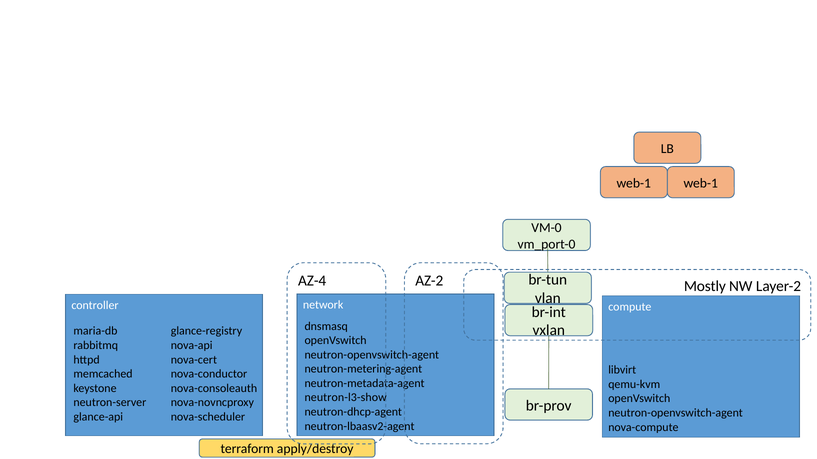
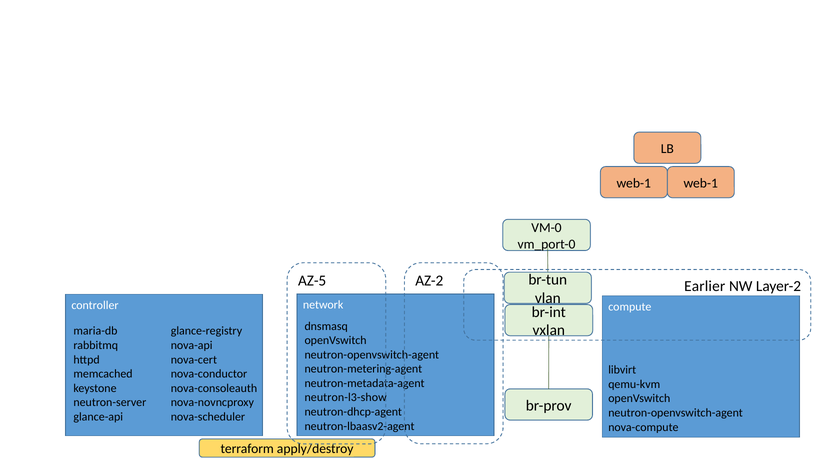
AZ-4: AZ-4 -> AZ-5
Mostly: Mostly -> Earlier
